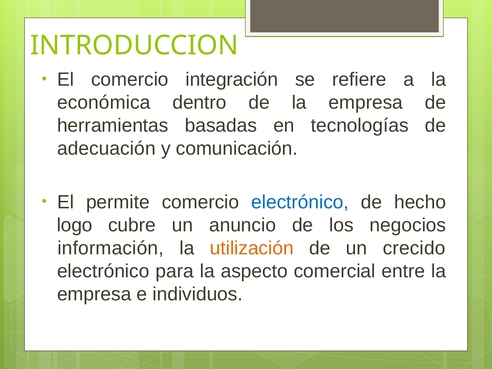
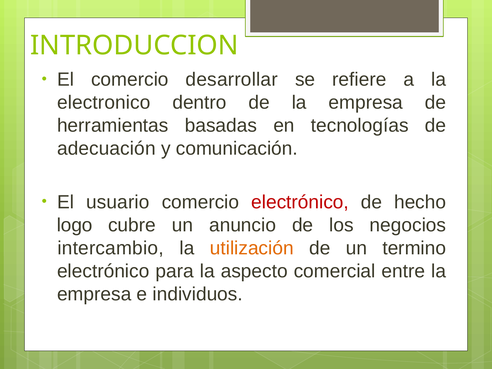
integración: integración -> desarrollar
económica: económica -> electronico
permite: permite -> usuario
electrónico at (300, 202) colour: blue -> red
información: información -> intercambio
crecido: crecido -> termino
